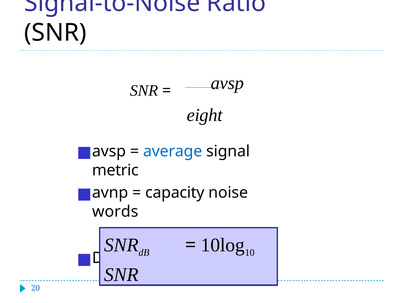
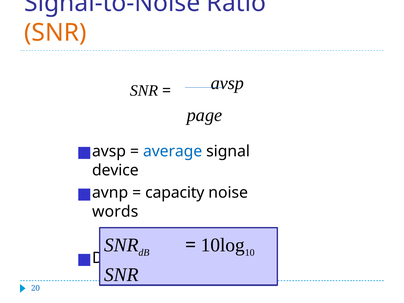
SNR at (55, 33) colour: black -> orange
eight: eight -> page
metric: metric -> device
